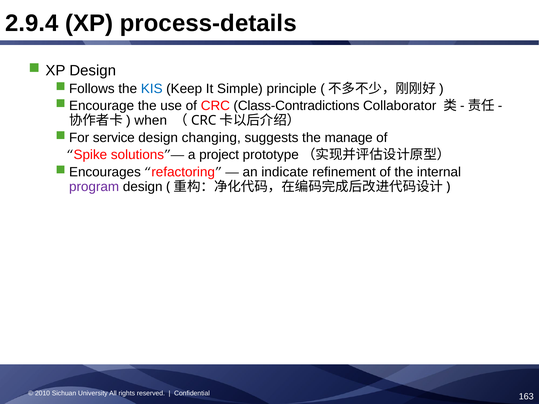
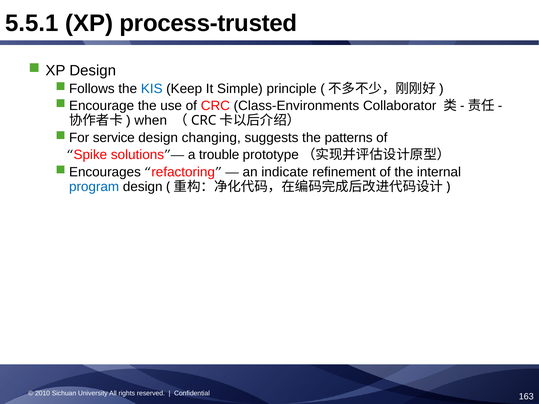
2.9.4: 2.9.4 -> 5.5.1
process-details: process-details -> process-trusted
Class-Contradictions: Class-Contradictions -> Class-Environments
manage: manage -> patterns
project: project -> trouble
program colour: purple -> blue
